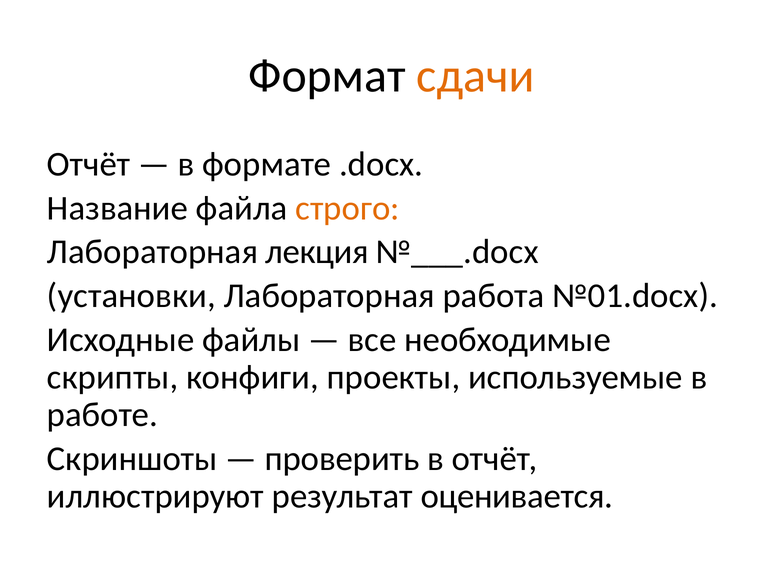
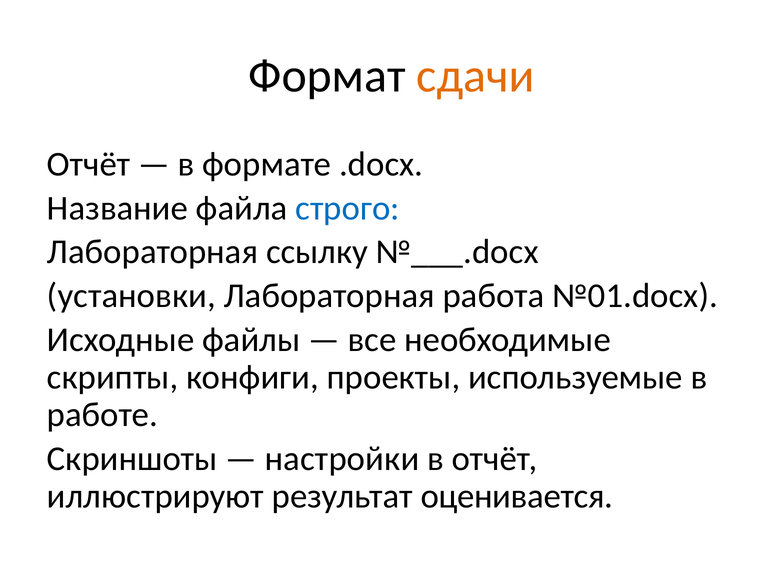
строго colour: orange -> blue
лекция: лекция -> ссылку
проверить: проверить -> настройки
